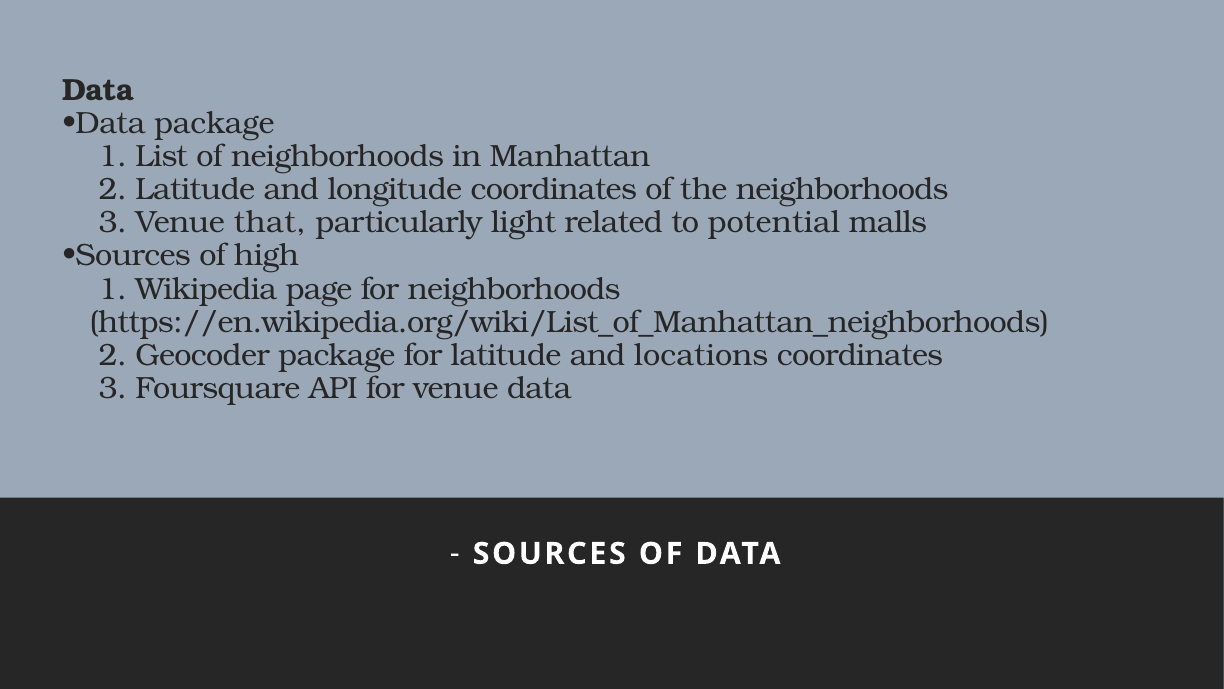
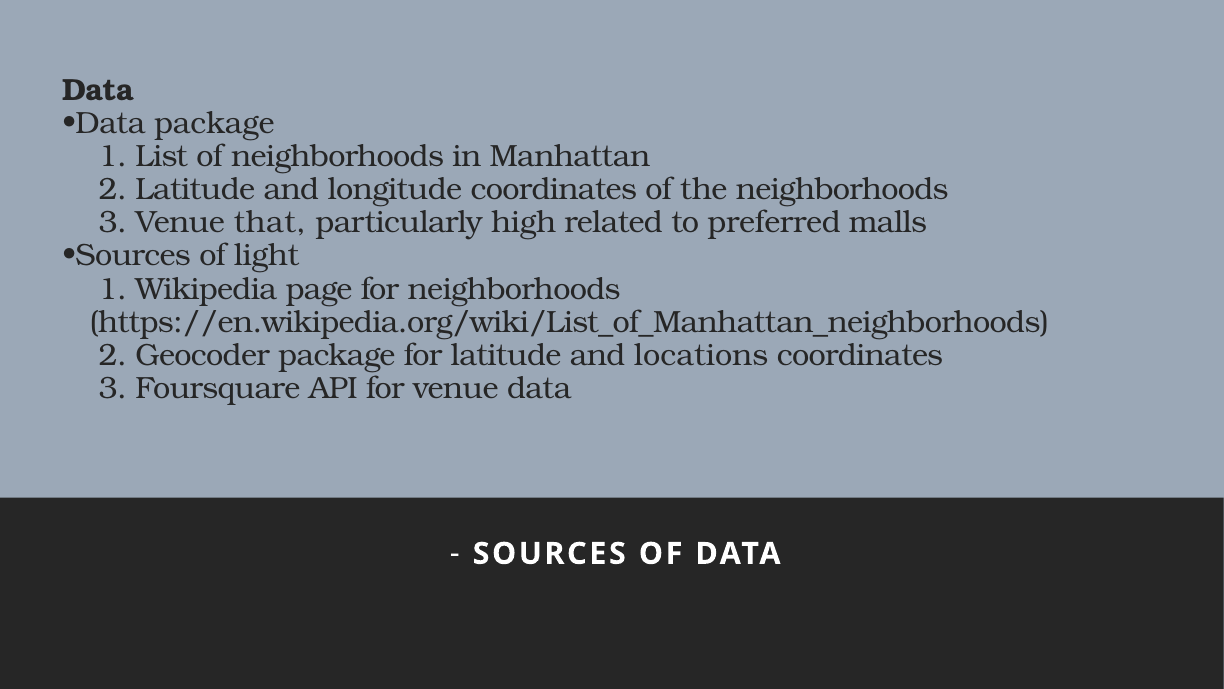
light: light -> high
potential: potential -> preferred
high: high -> light
